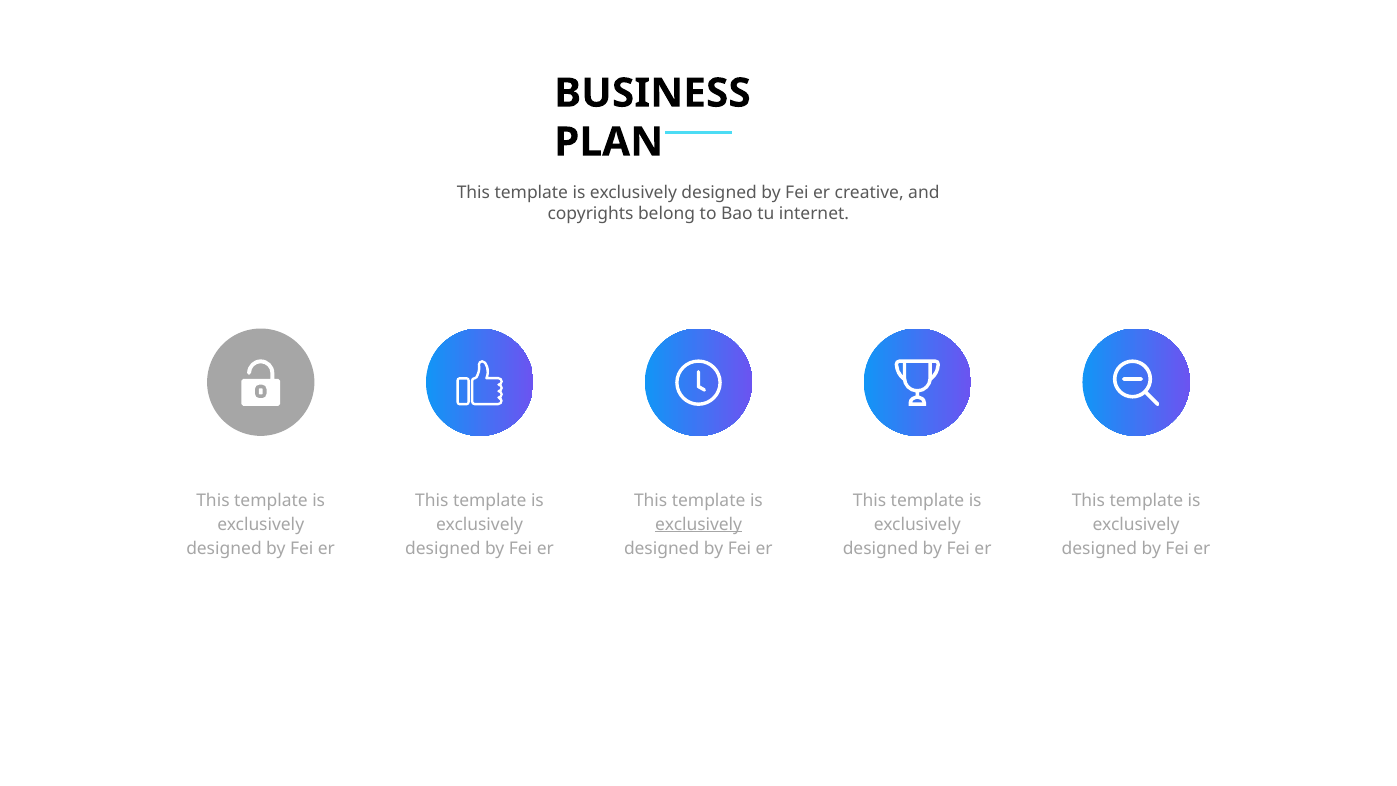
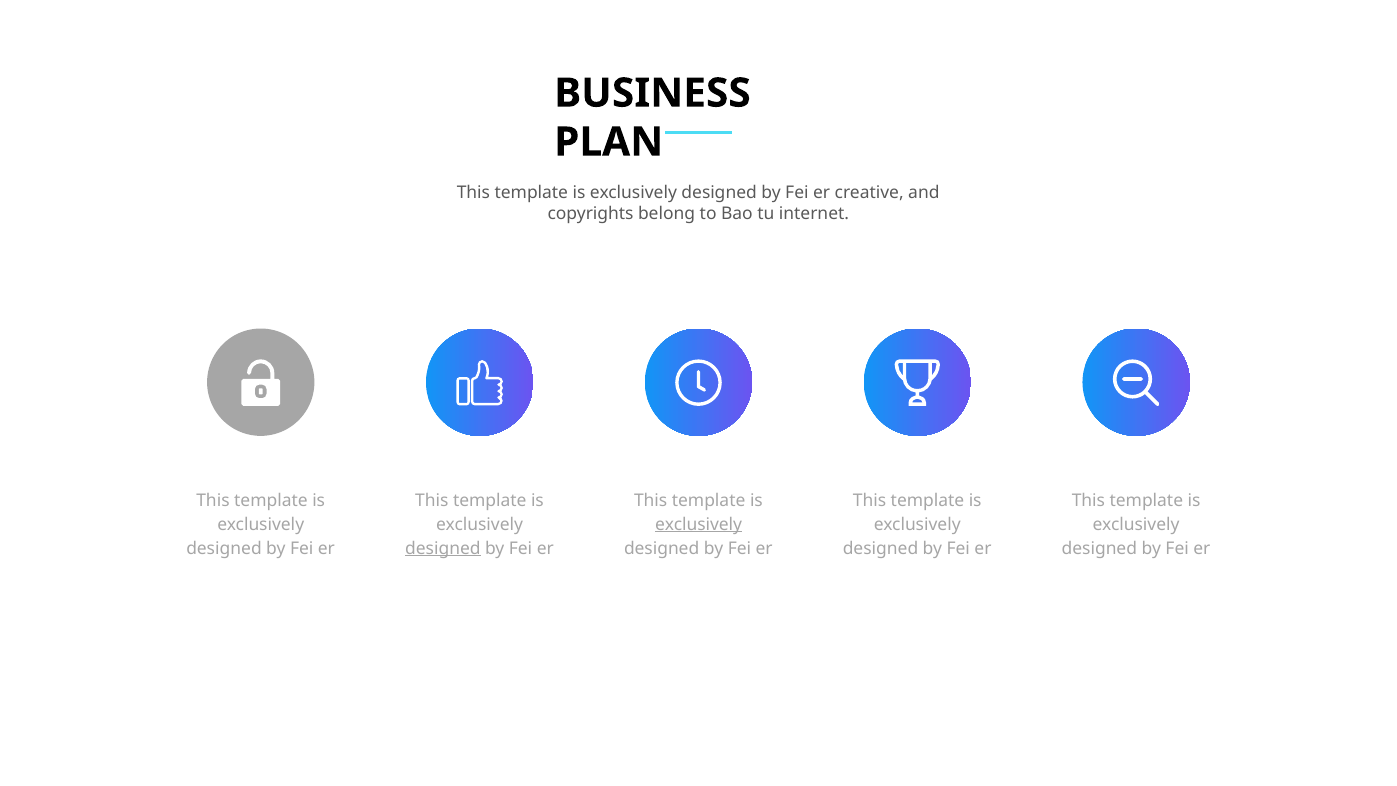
designed at (443, 548) underline: none -> present
